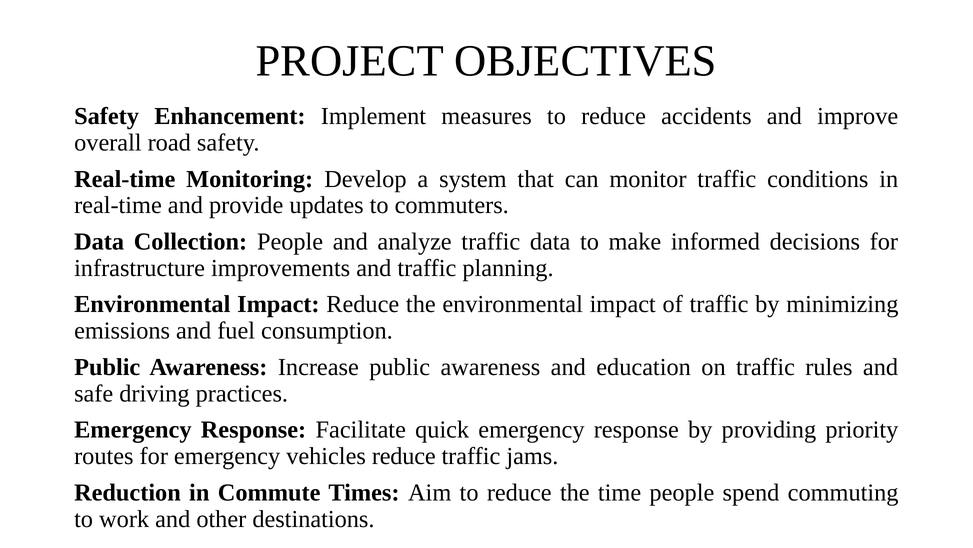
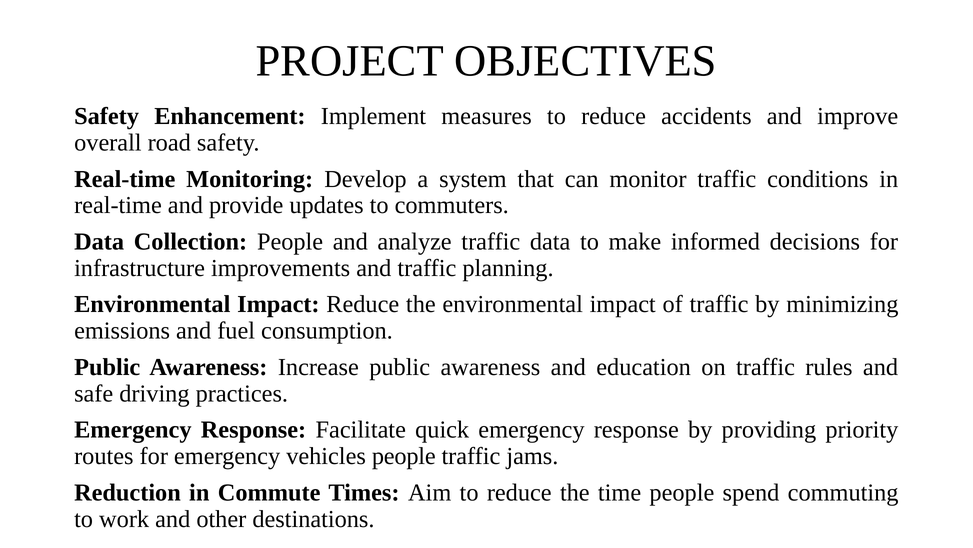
vehicles reduce: reduce -> people
